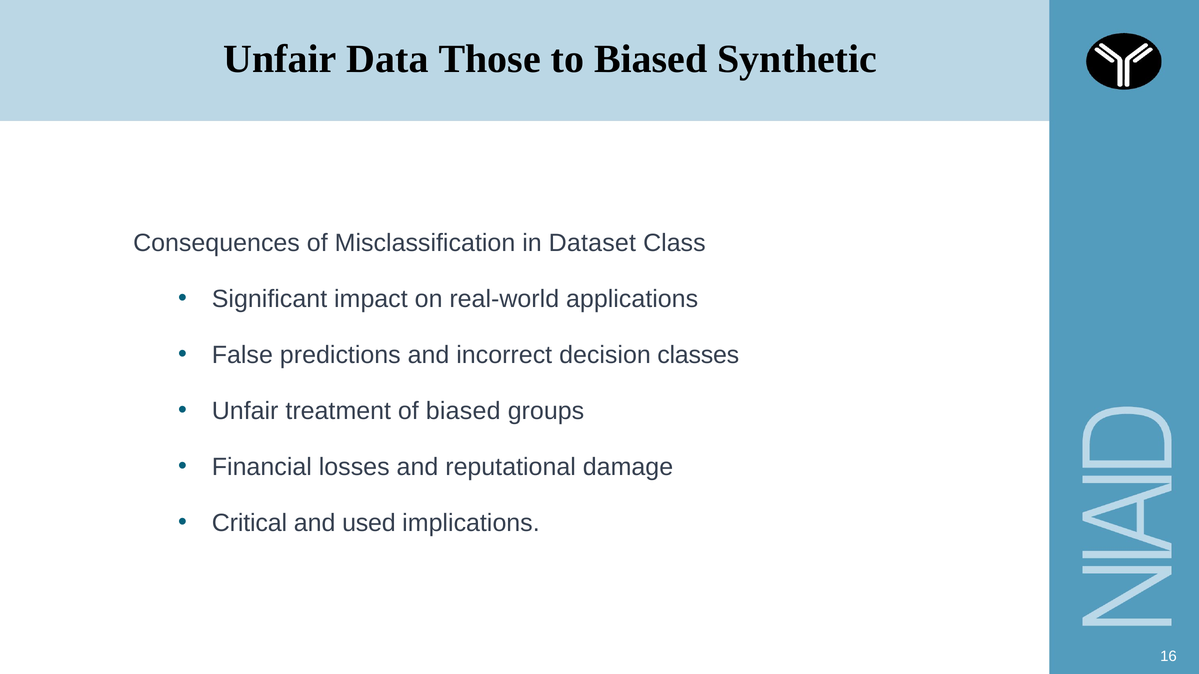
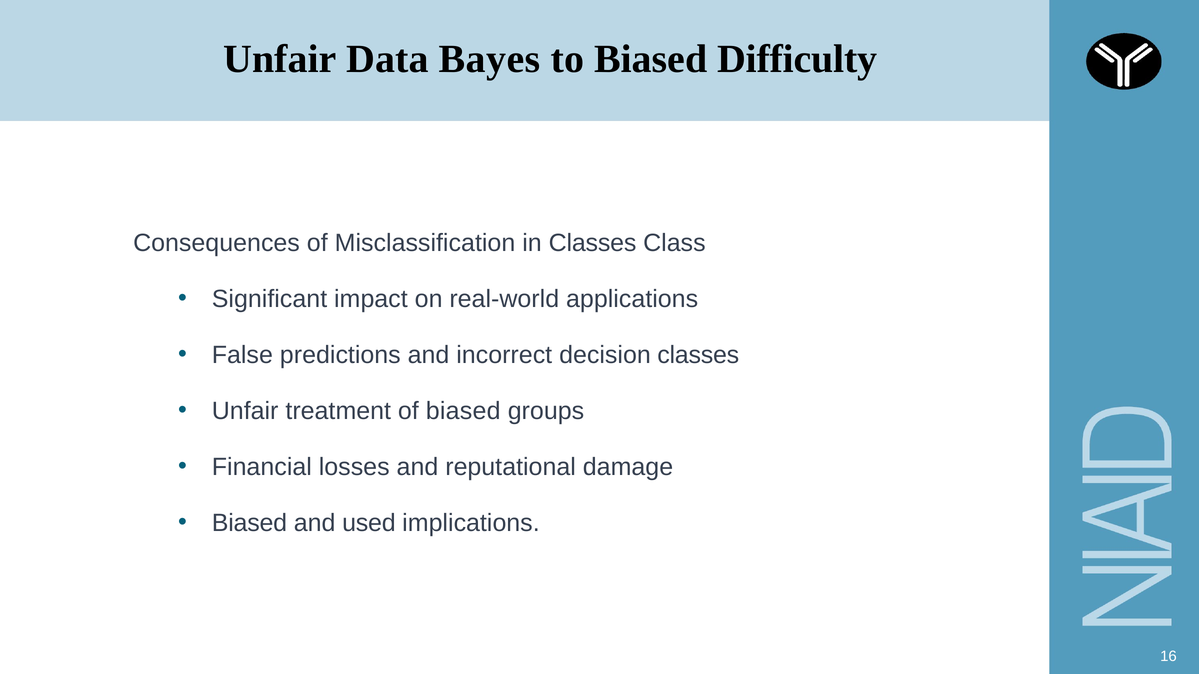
Those: Those -> Bayes
Synthetic: Synthetic -> Difficulty
in Dataset: Dataset -> Classes
Critical at (249, 523): Critical -> Biased
